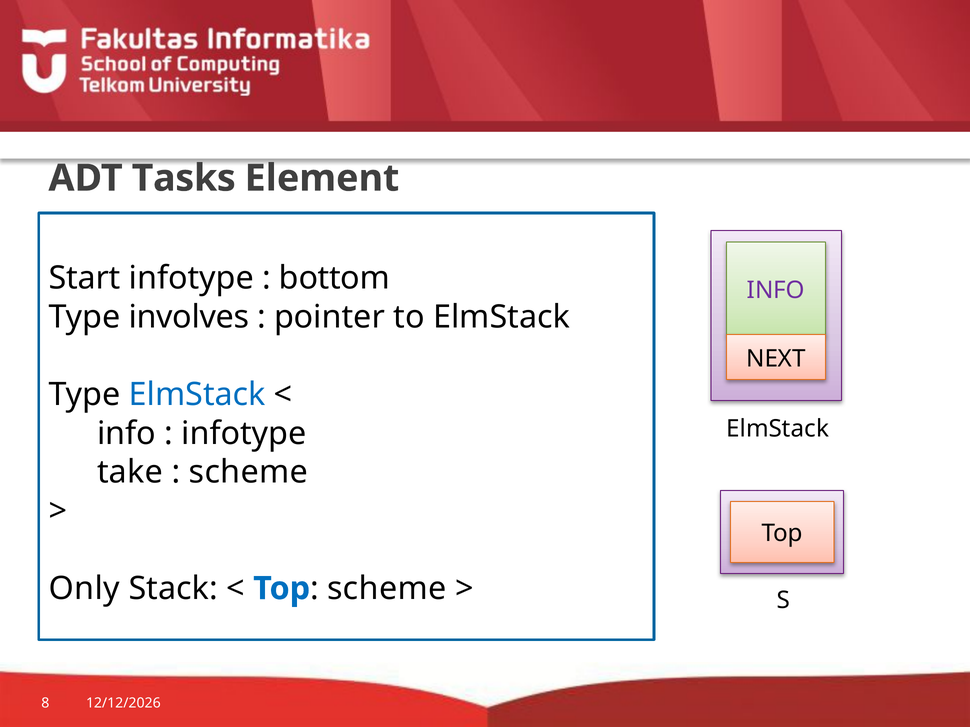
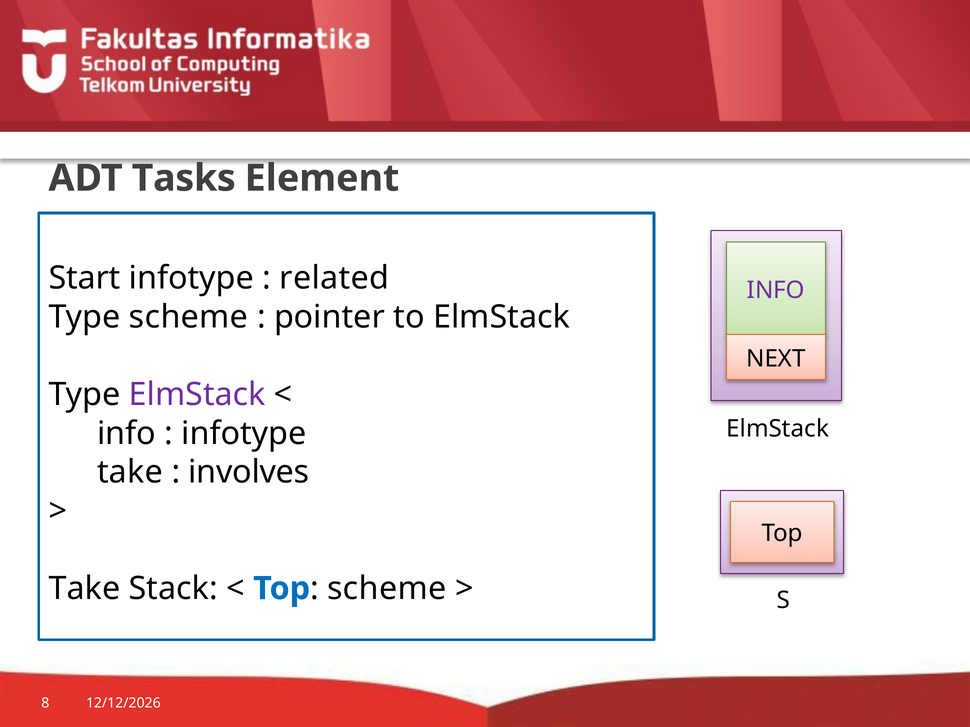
bottom: bottom -> related
Type involves: involves -> scheme
ElmStack at (197, 395) colour: blue -> purple
scheme at (248, 472): scheme -> involves
Only at (84, 589): Only -> Take
